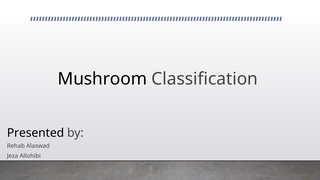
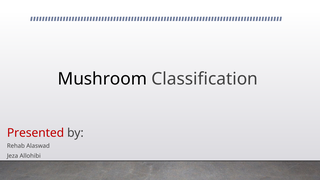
Presented colour: black -> red
